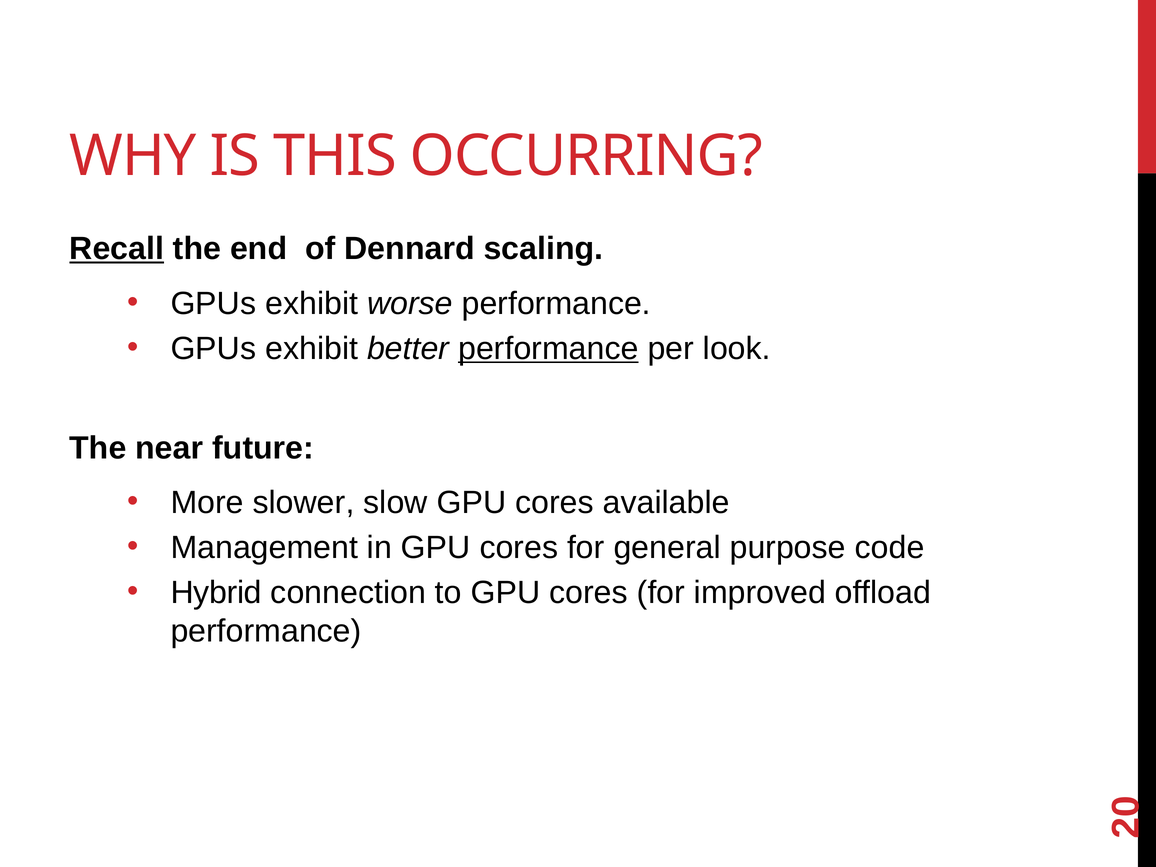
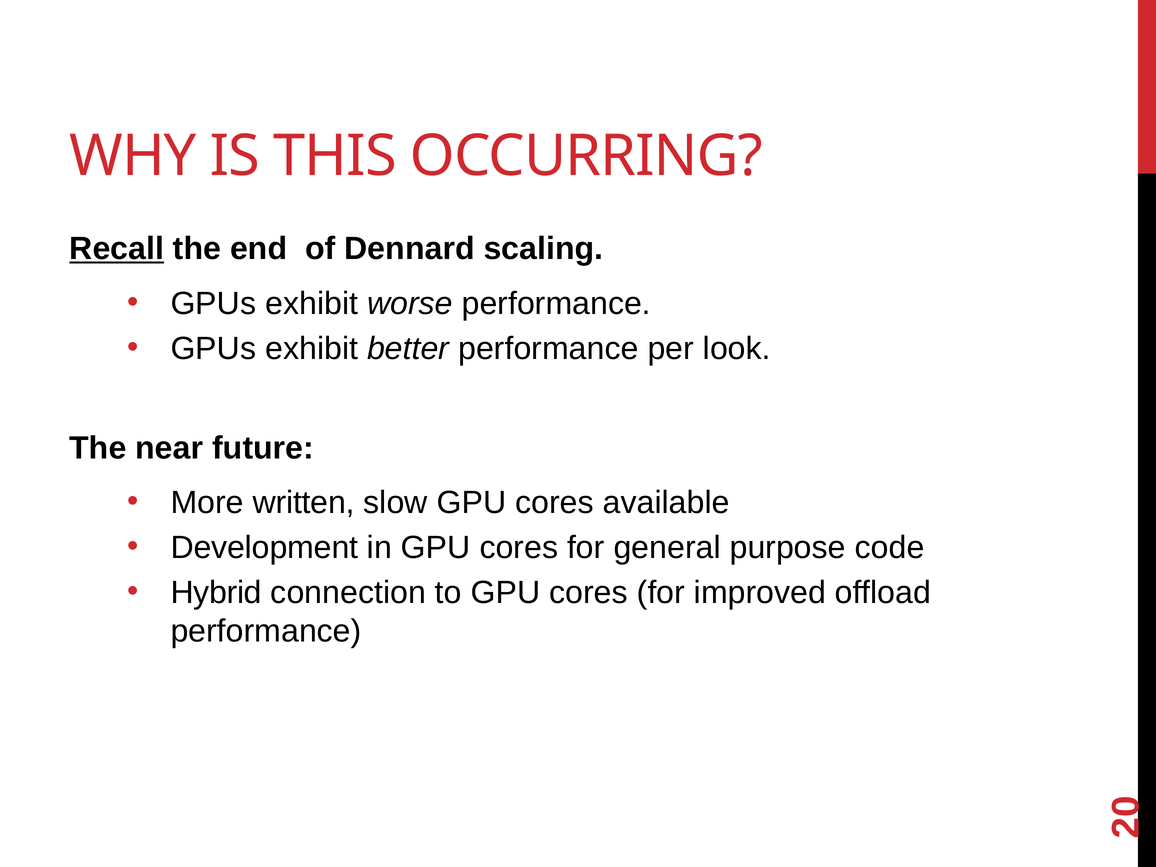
performance at (548, 348) underline: present -> none
slower: slower -> written
Management: Management -> Development
